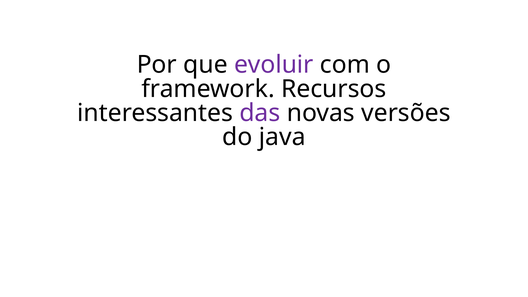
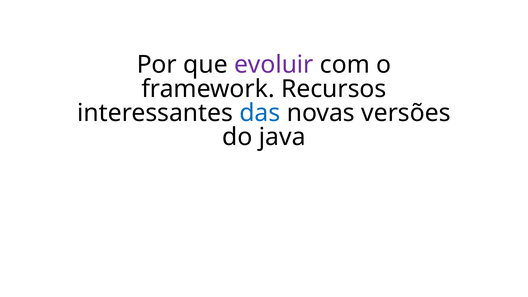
das colour: purple -> blue
